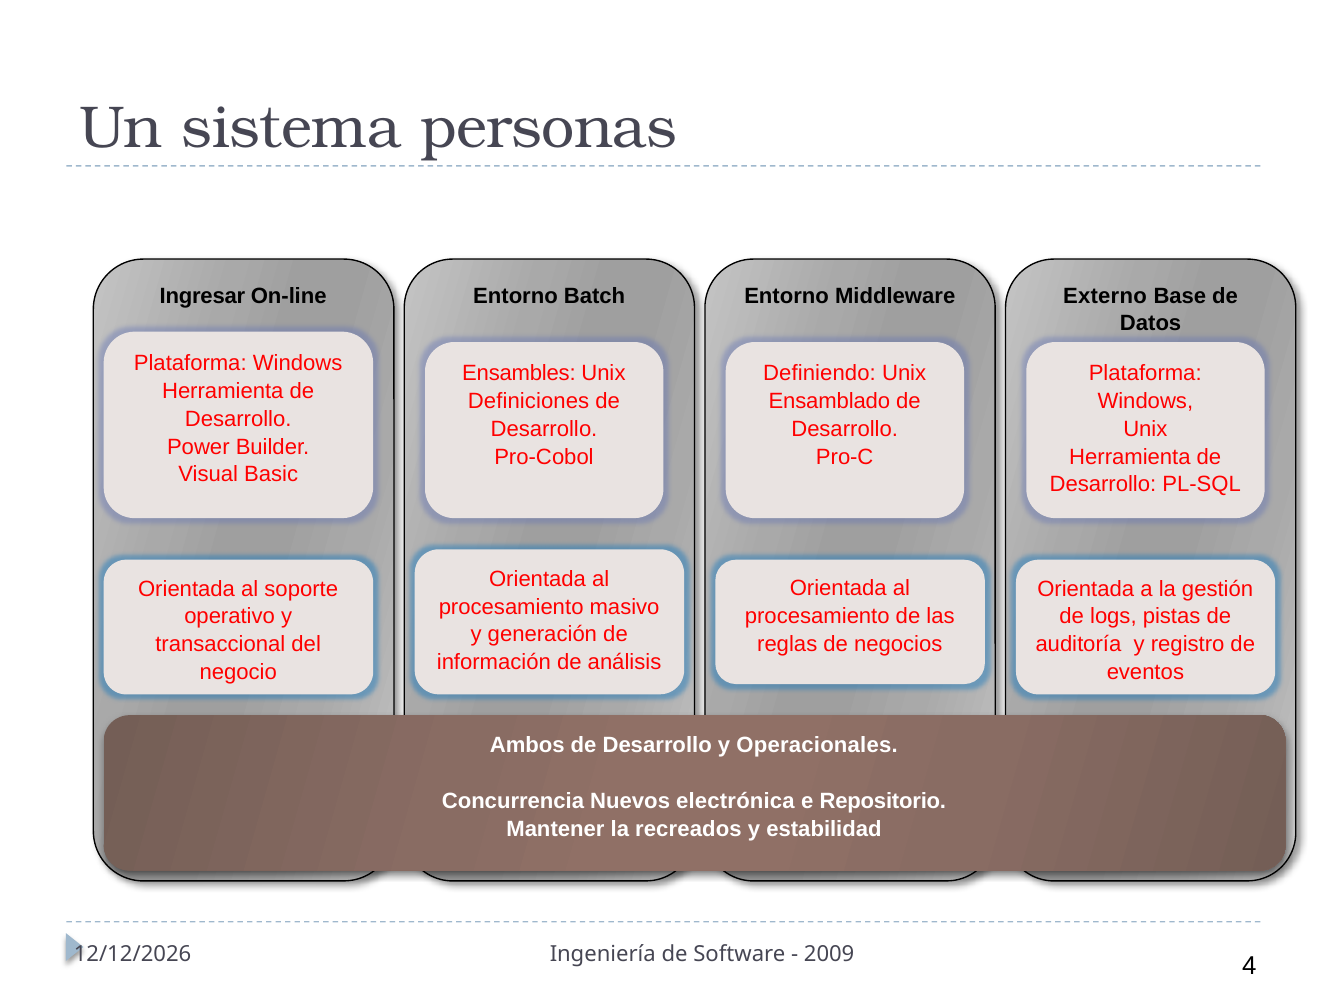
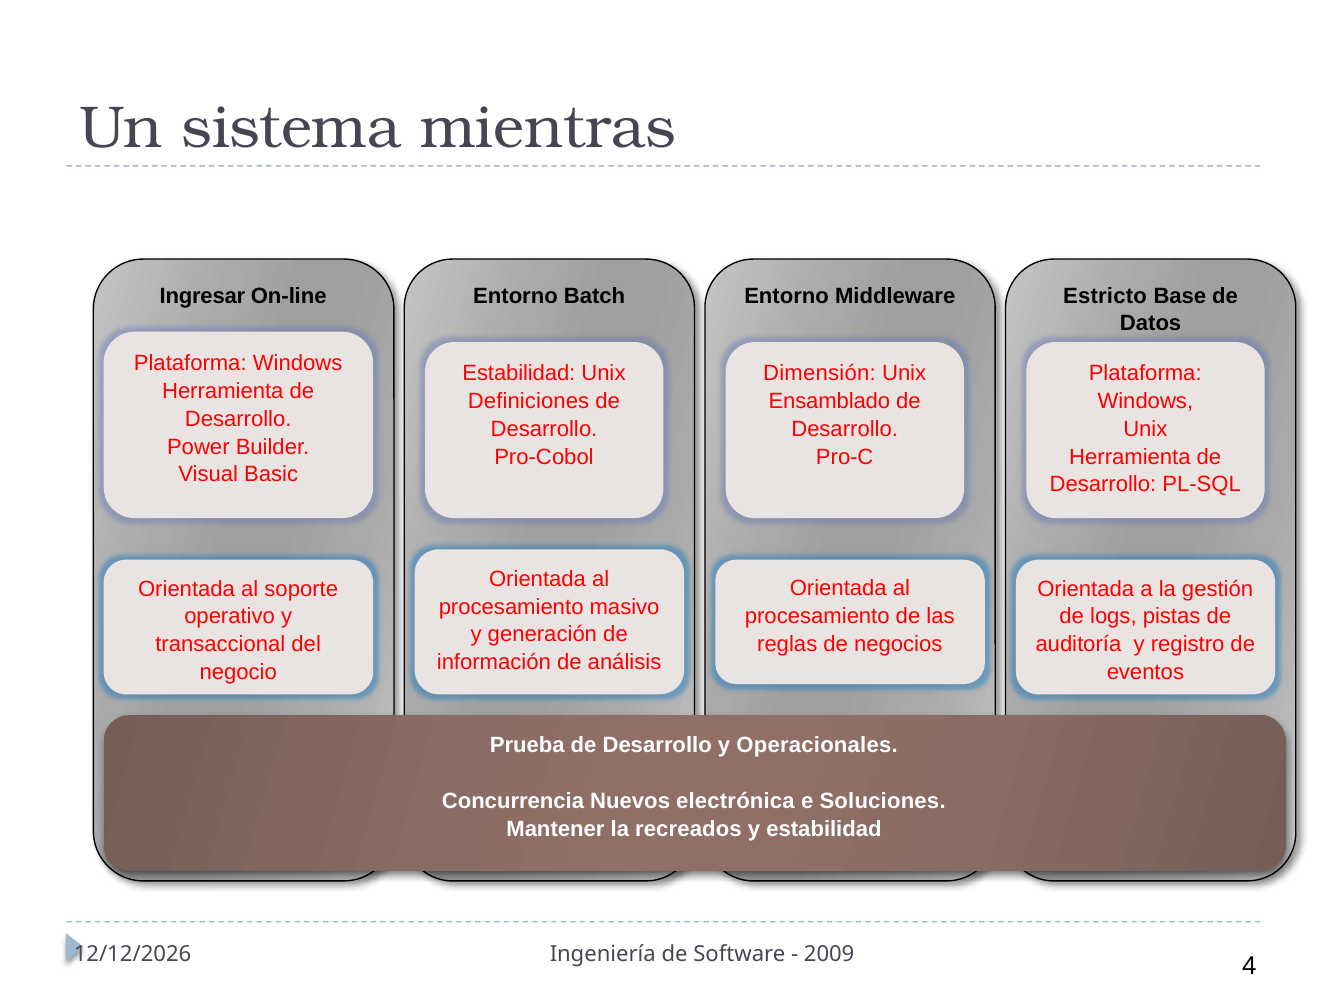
personas: personas -> mientras
Externo: Externo -> Estricto
Ensambles at (519, 373): Ensambles -> Estabilidad
Definiendo: Definiendo -> Dimensión
Ambos: Ambos -> Prueba
Repositorio: Repositorio -> Soluciones
